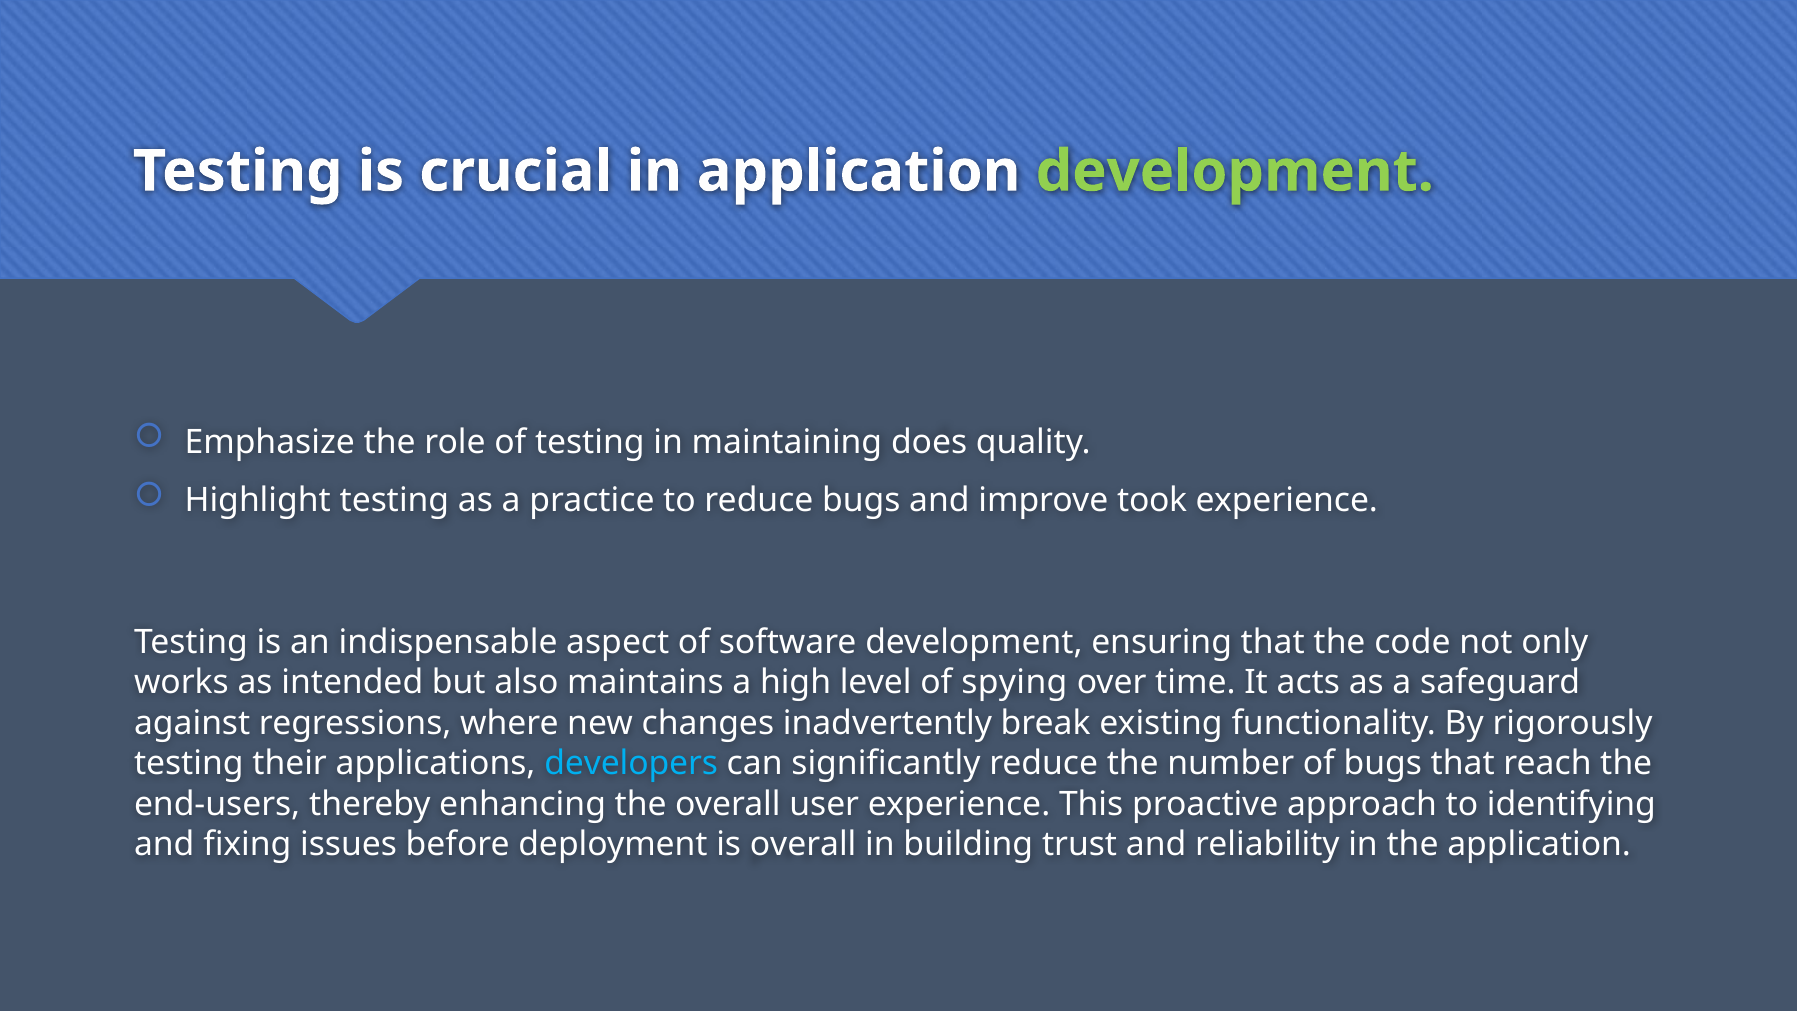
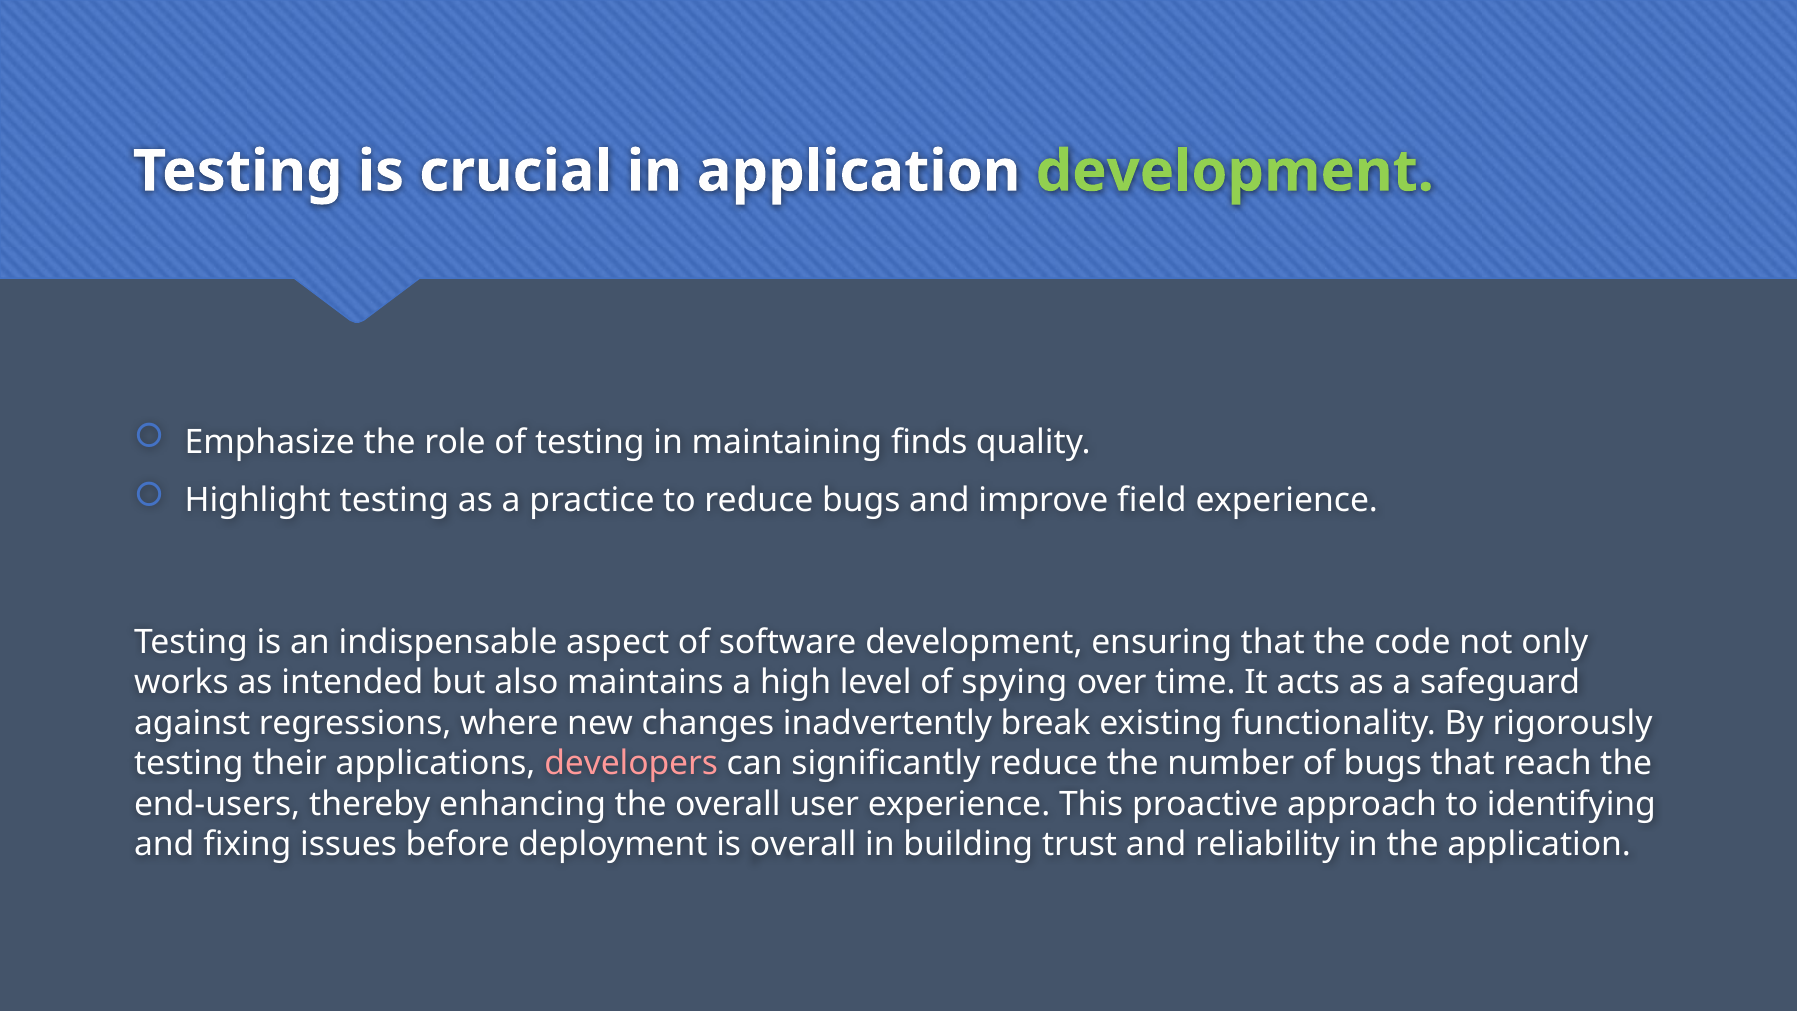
does: does -> finds
took: took -> field
developers colour: light blue -> pink
